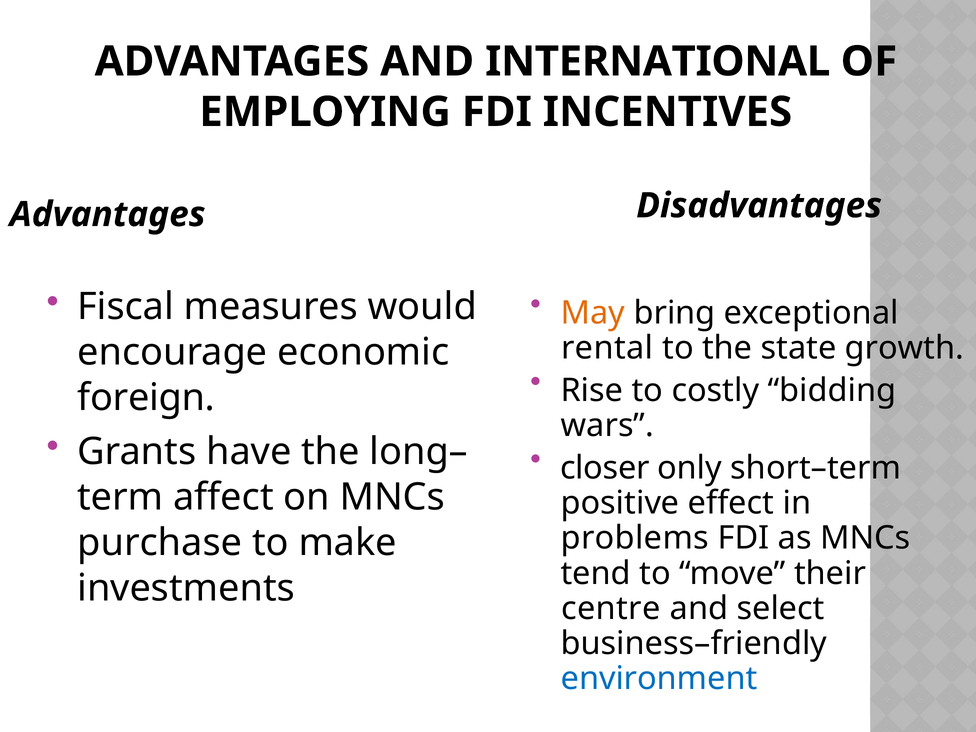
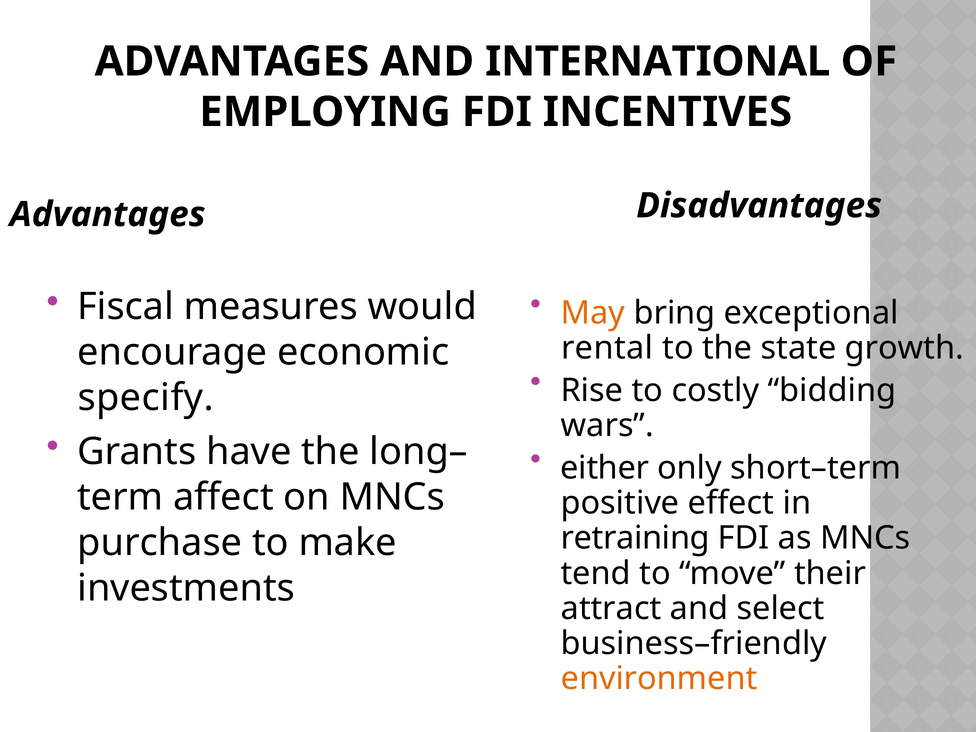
foreign: foreign -> specify
closer: closer -> either
problems: problems -> retraining
centre: centre -> attract
environment colour: blue -> orange
